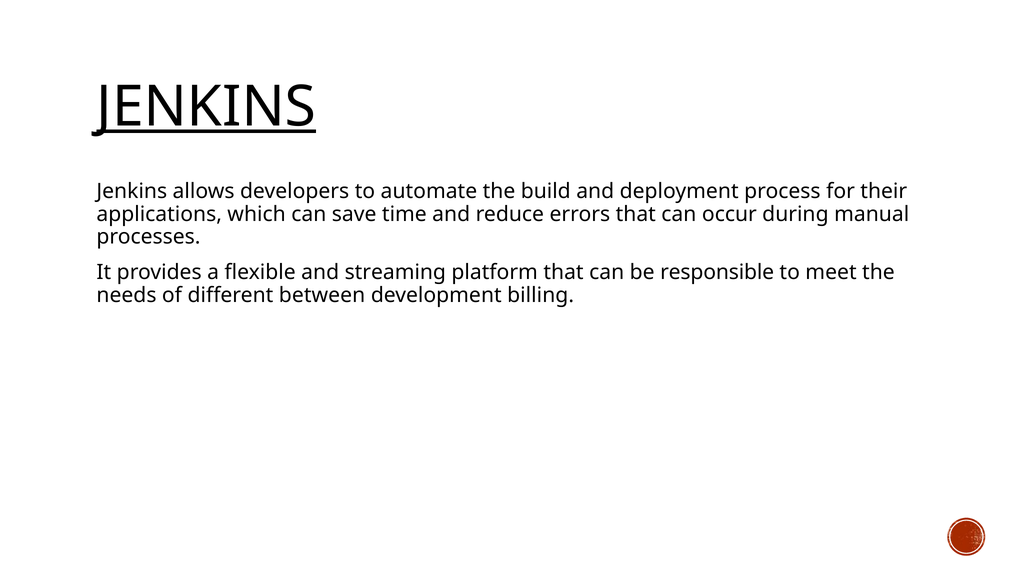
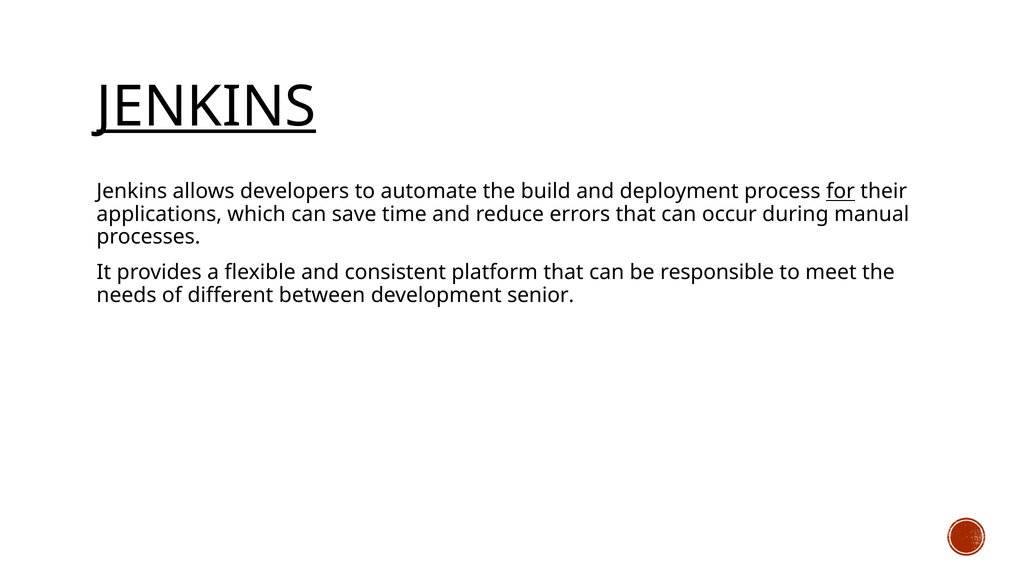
for underline: none -> present
streaming: streaming -> consistent
billing: billing -> senior
